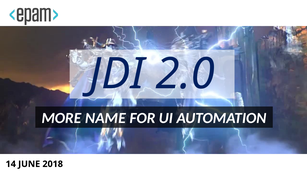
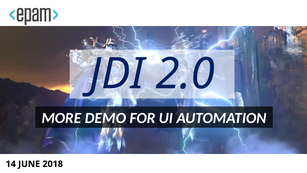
NAME: NAME -> DEMO
